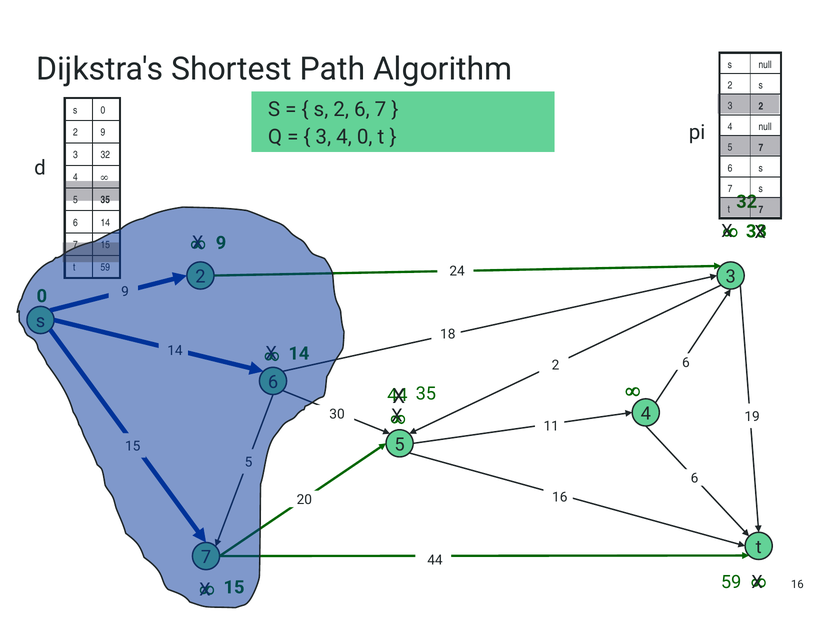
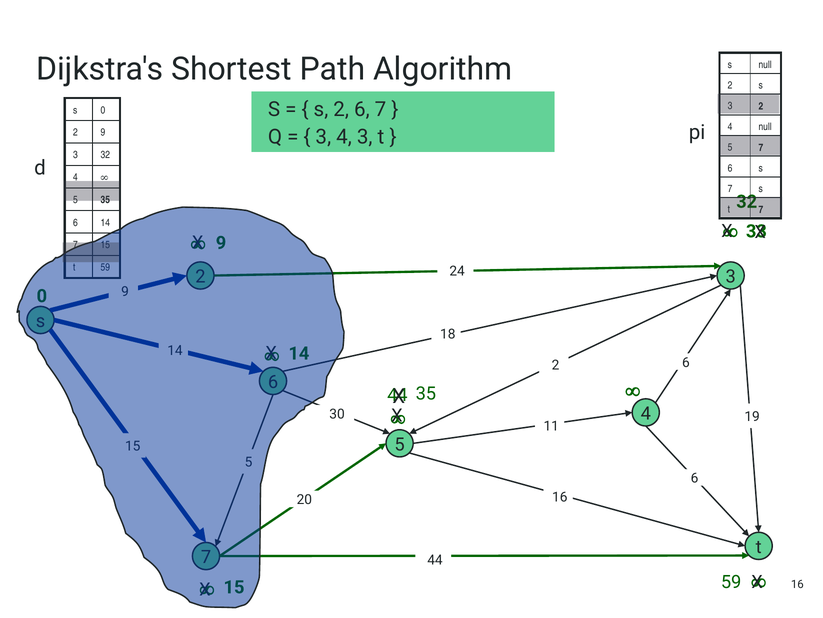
4 0: 0 -> 3
